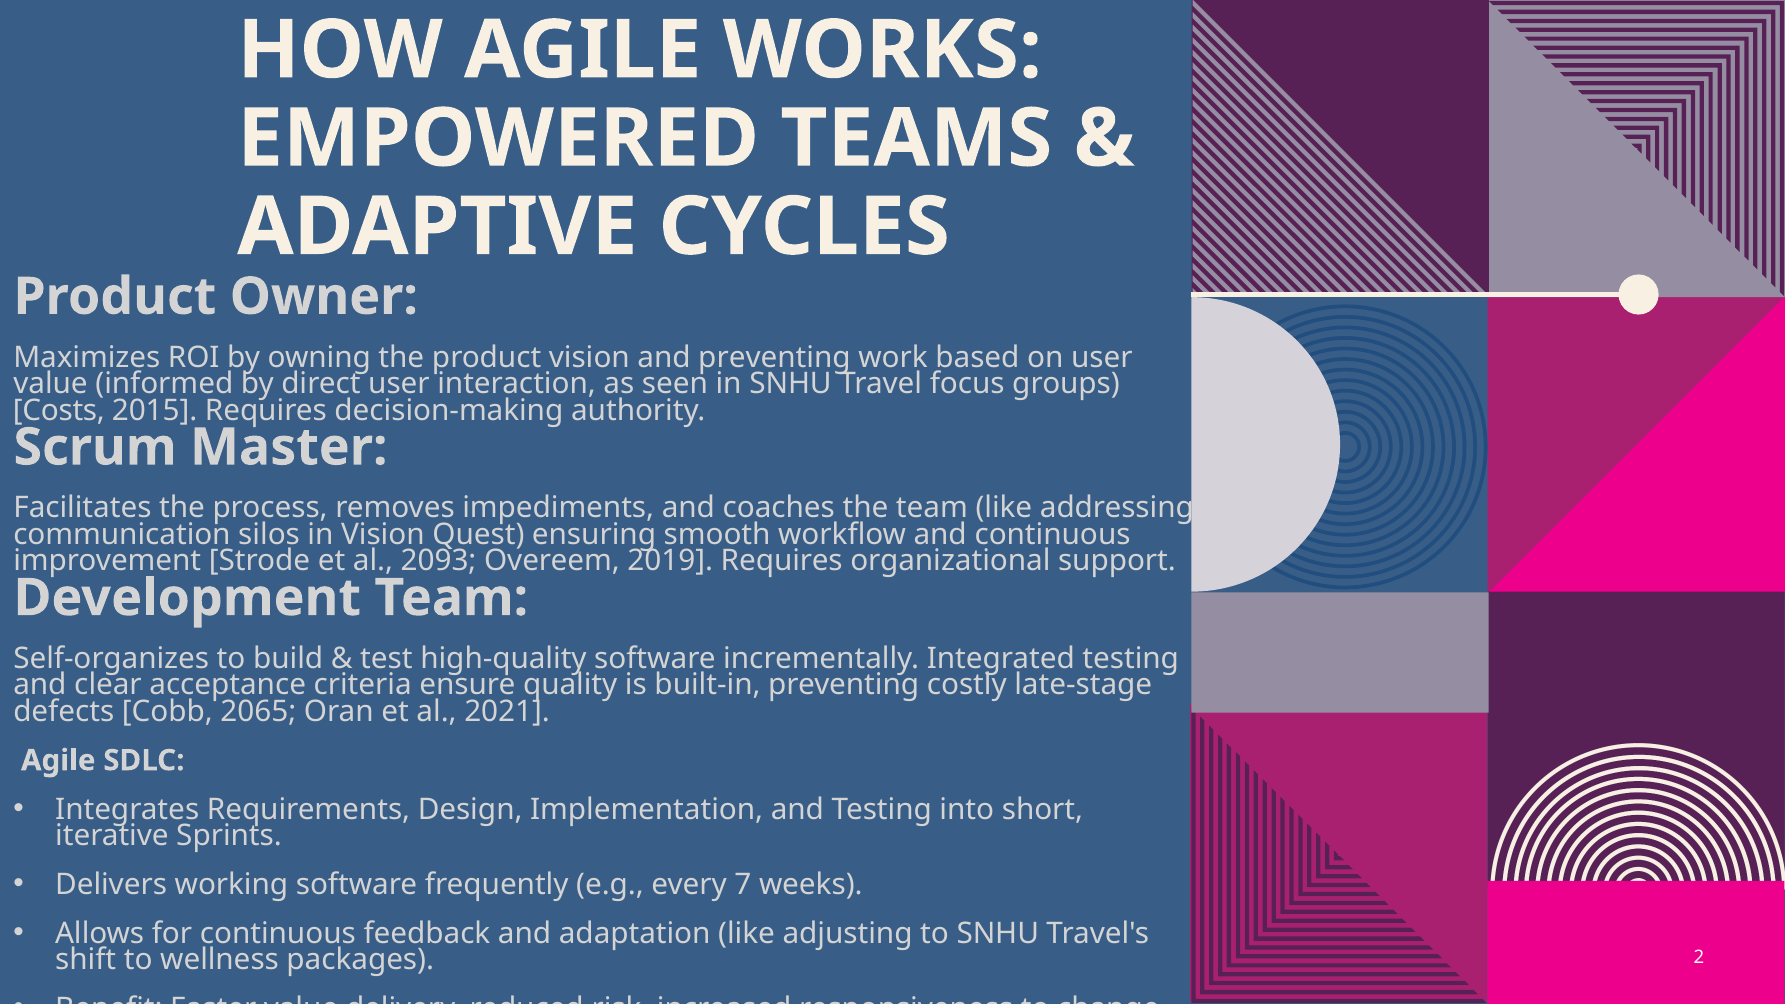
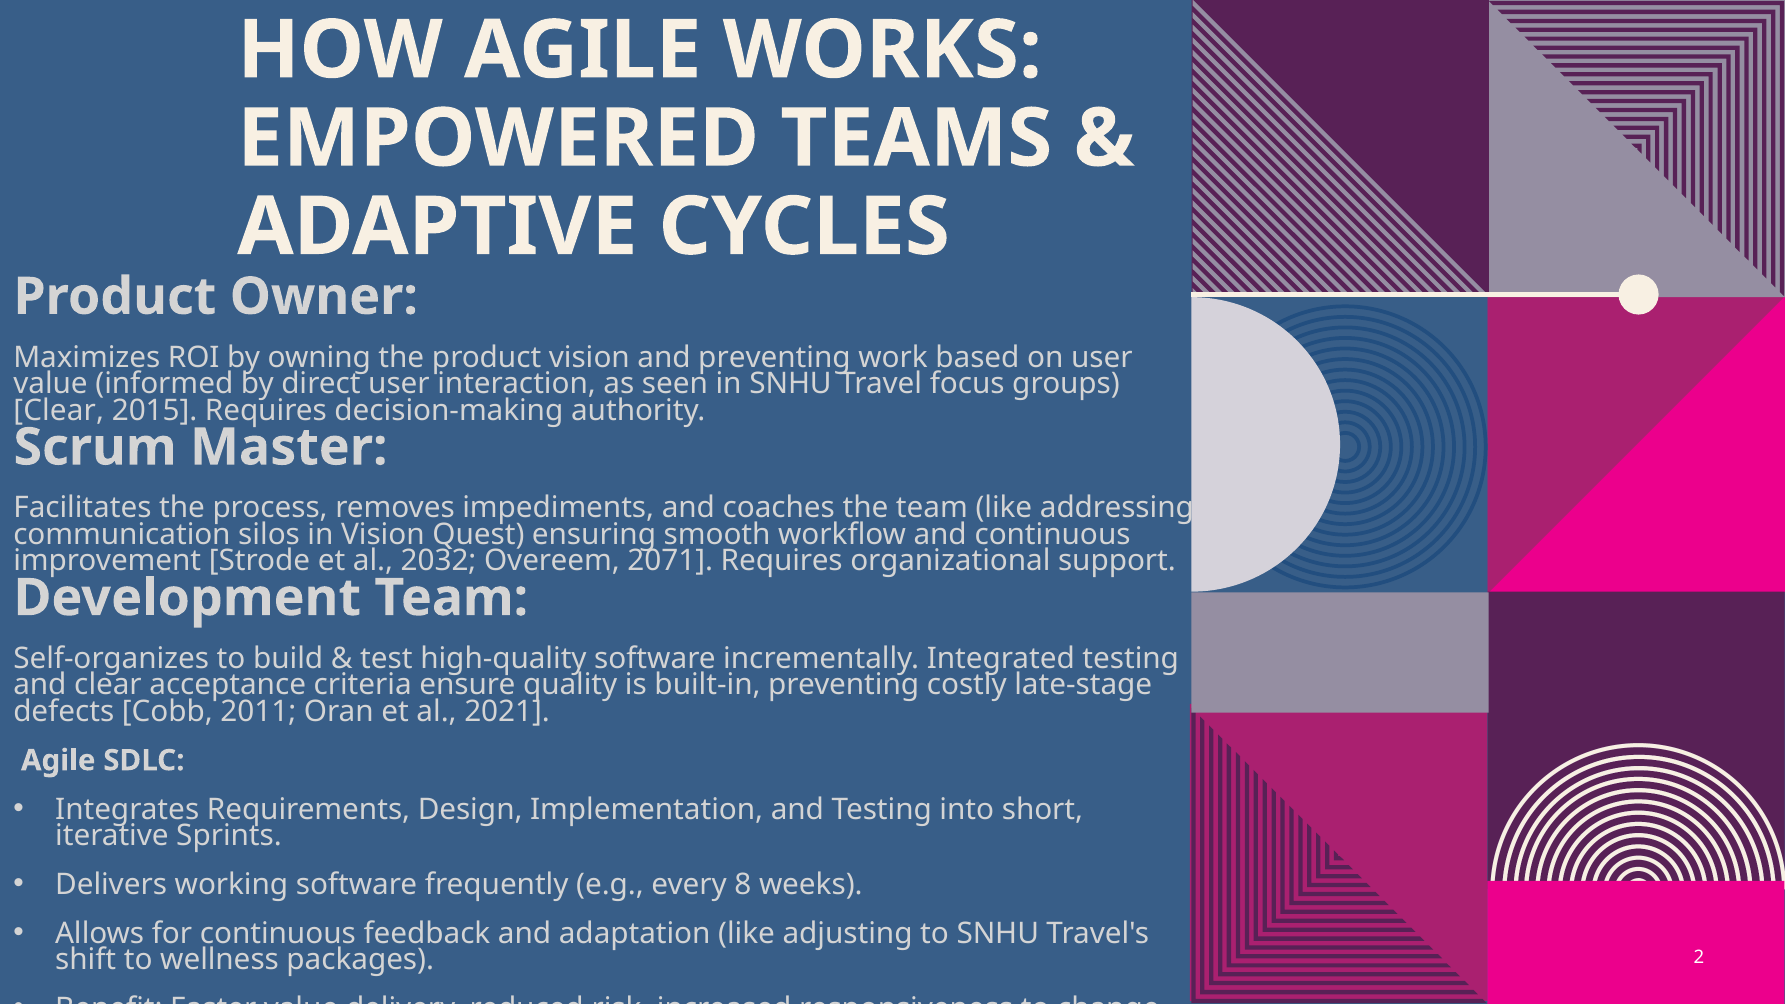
Costs at (59, 410): Costs -> Clear
2093: 2093 -> 2032
2019: 2019 -> 2071
2065: 2065 -> 2011
7: 7 -> 8
